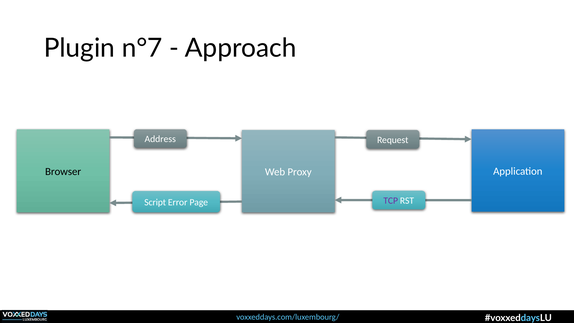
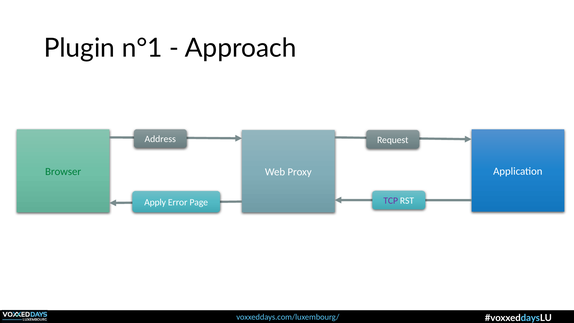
n°7: n°7 -> n°1
Browser colour: black -> green
Script: Script -> Apply
